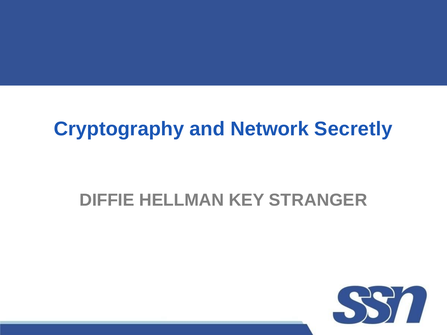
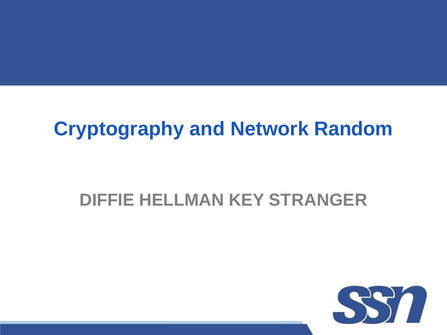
Secretly: Secretly -> Random
